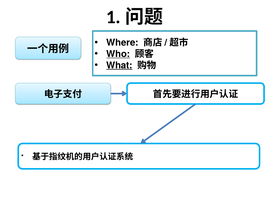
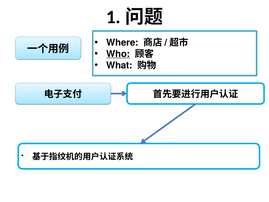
What underline: present -> none
